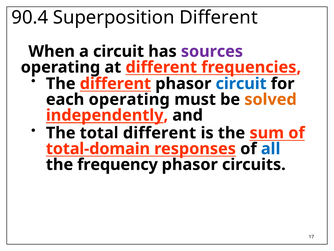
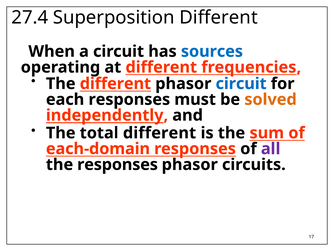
90.4: 90.4 -> 27.4
sources colour: purple -> blue
each operating: operating -> responses
total-domain: total-domain -> each-domain
all colour: blue -> purple
the frequency: frequency -> responses
